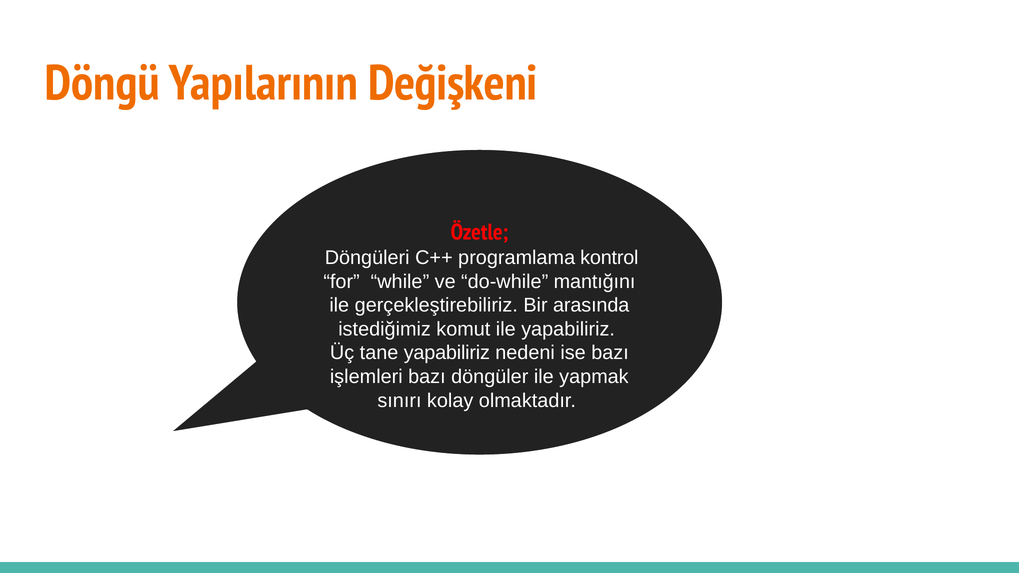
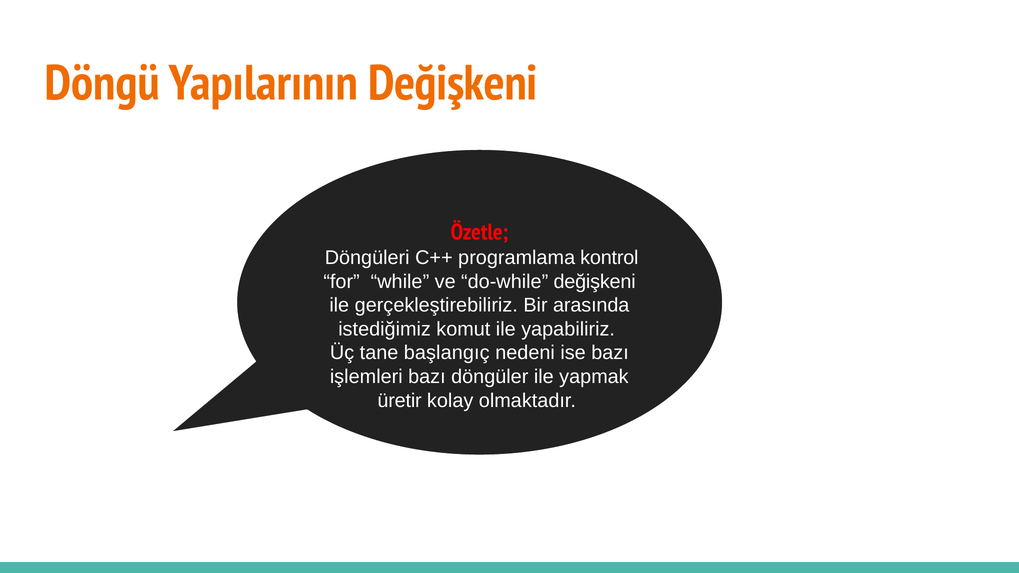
do-while mantığını: mantığını -> değişkeni
tane yapabiliriz: yapabiliriz -> başlangıç
sınırı: sınırı -> üretir
